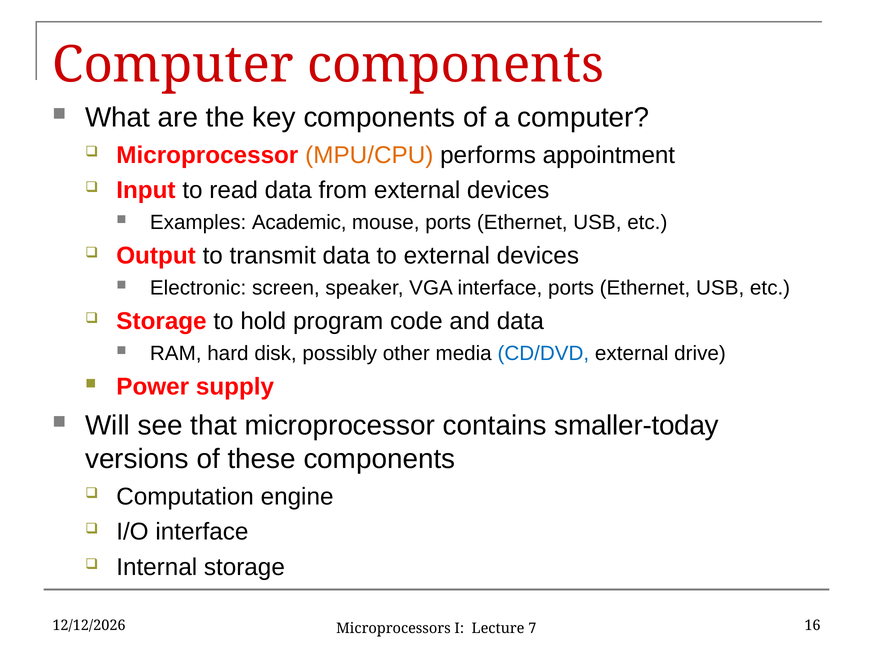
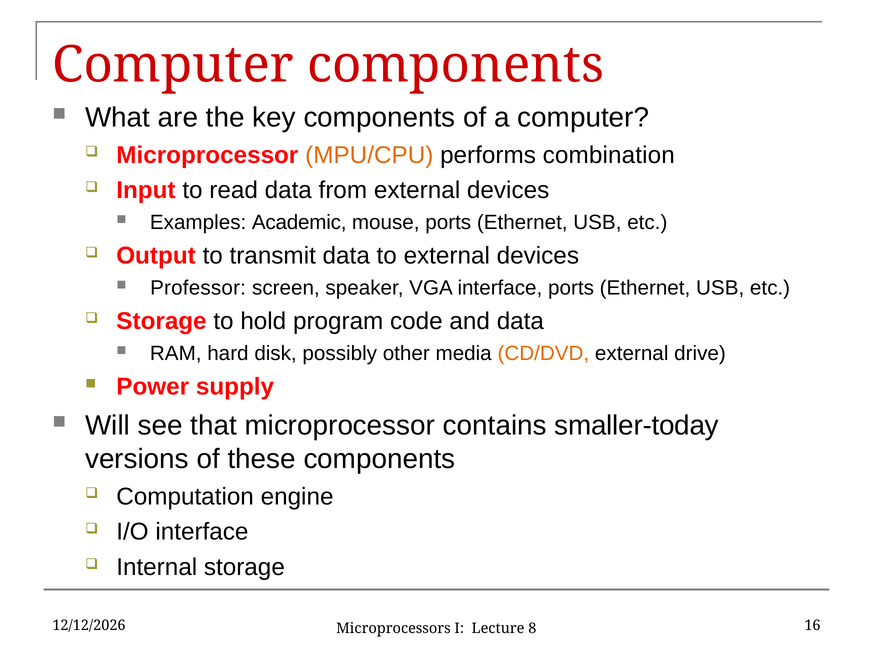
appointment: appointment -> combination
Electronic: Electronic -> Professor
CD/DVD colour: blue -> orange
7: 7 -> 8
